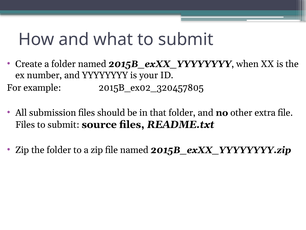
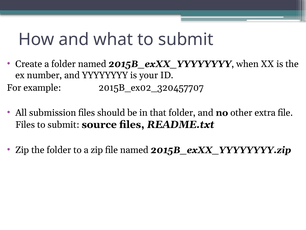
2015B_ex02_320457805: 2015B_ex02_320457805 -> 2015B_ex02_320457707
